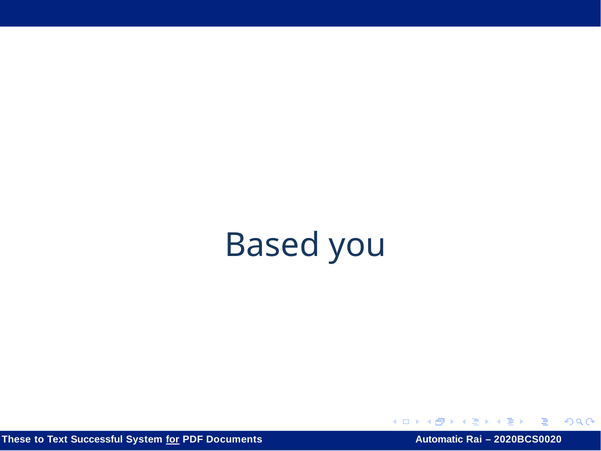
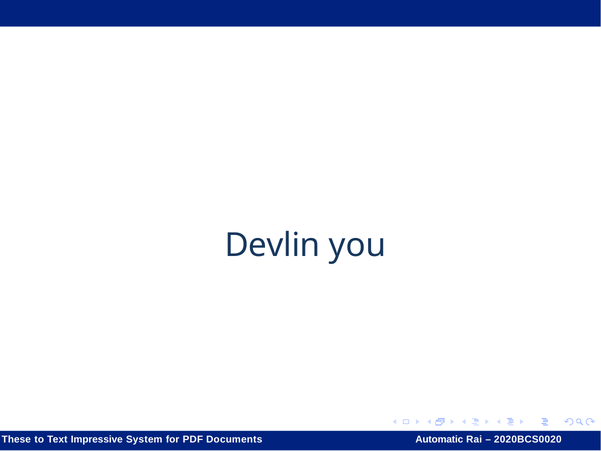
Based: Based -> Devlin
Successful: Successful -> Impressive
for underline: present -> none
